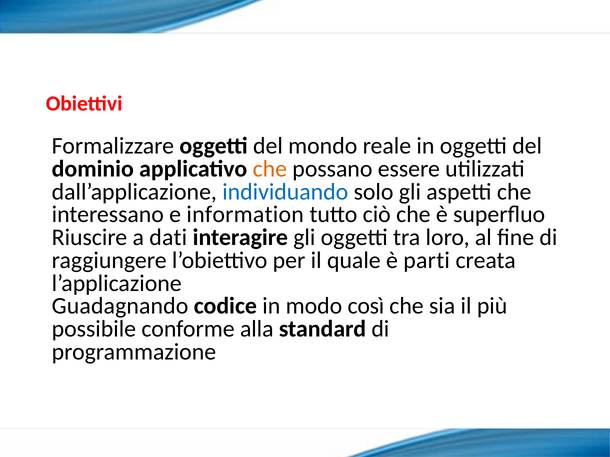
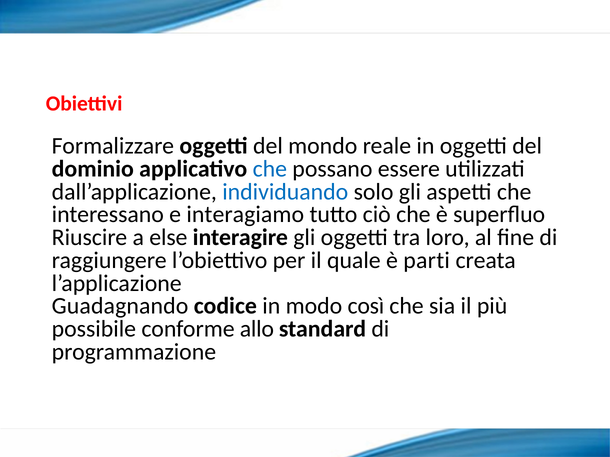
che at (270, 169) colour: orange -> blue
information: information -> interagiamo
dati: dati -> else
alla: alla -> allo
